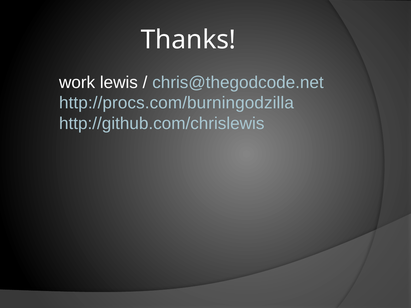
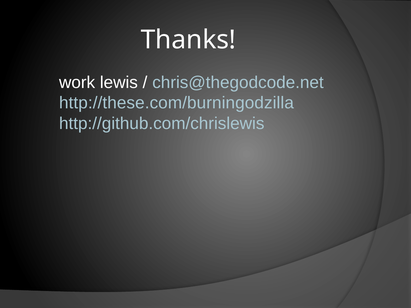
http://procs.com/burningodzilla: http://procs.com/burningodzilla -> http://these.com/burningodzilla
